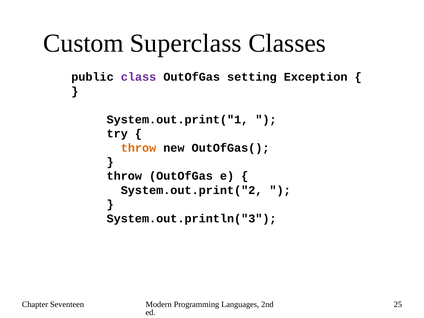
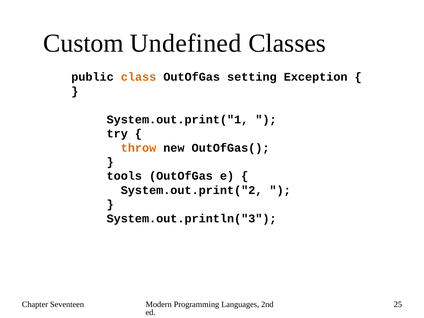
Superclass: Superclass -> Undefined
class colour: purple -> orange
throw at (124, 176): throw -> tools
